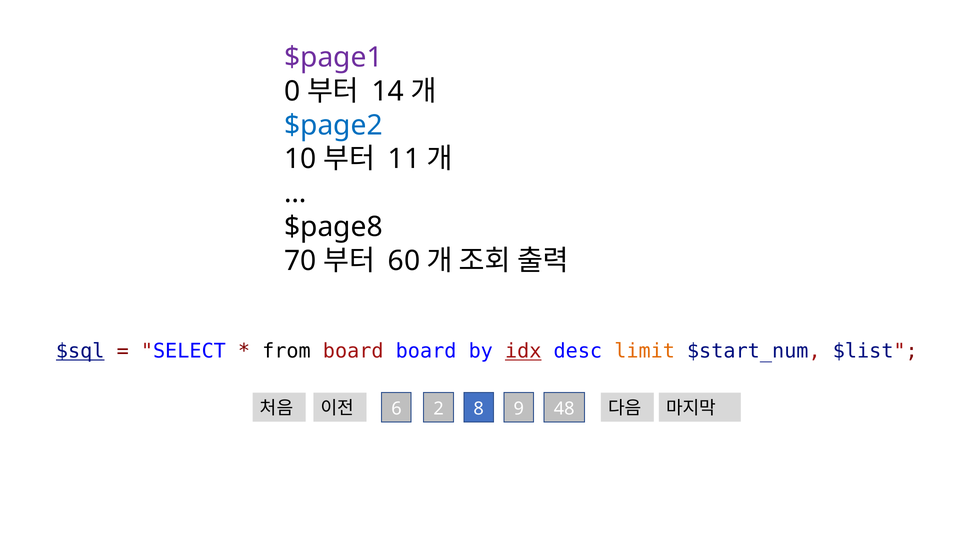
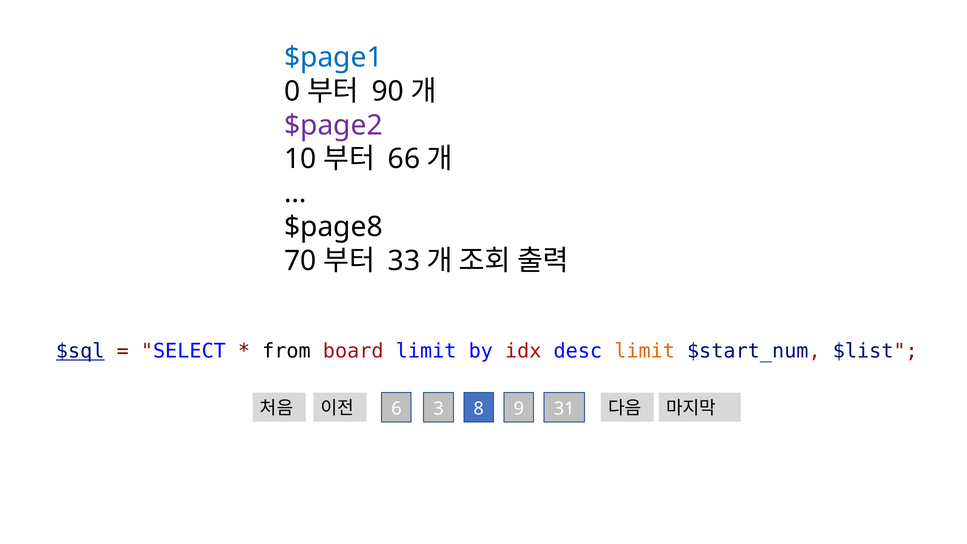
$page1 colour: purple -> blue
14: 14 -> 90
$page2 colour: blue -> purple
11: 11 -> 66
60: 60 -> 33
board board: board -> limit
idx underline: present -> none
2: 2 -> 3
48: 48 -> 31
